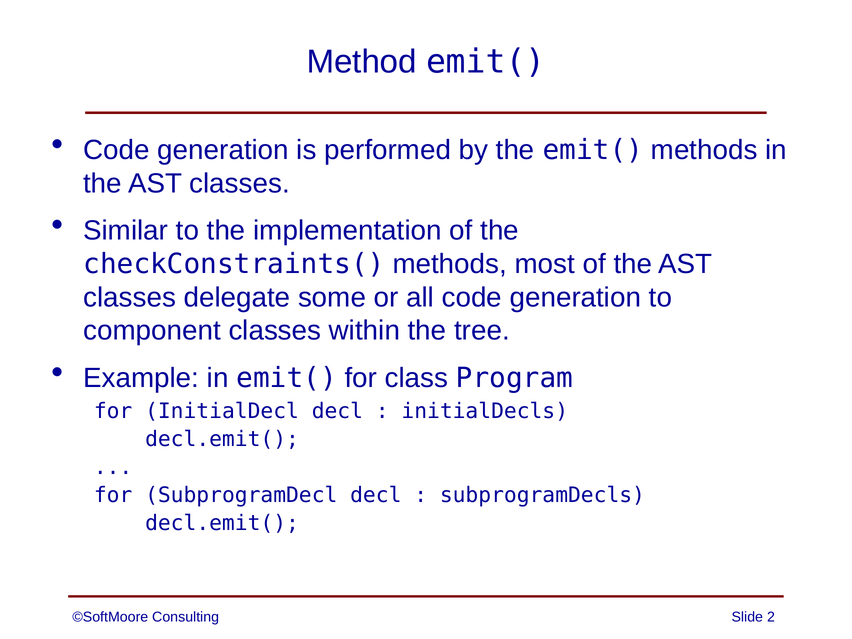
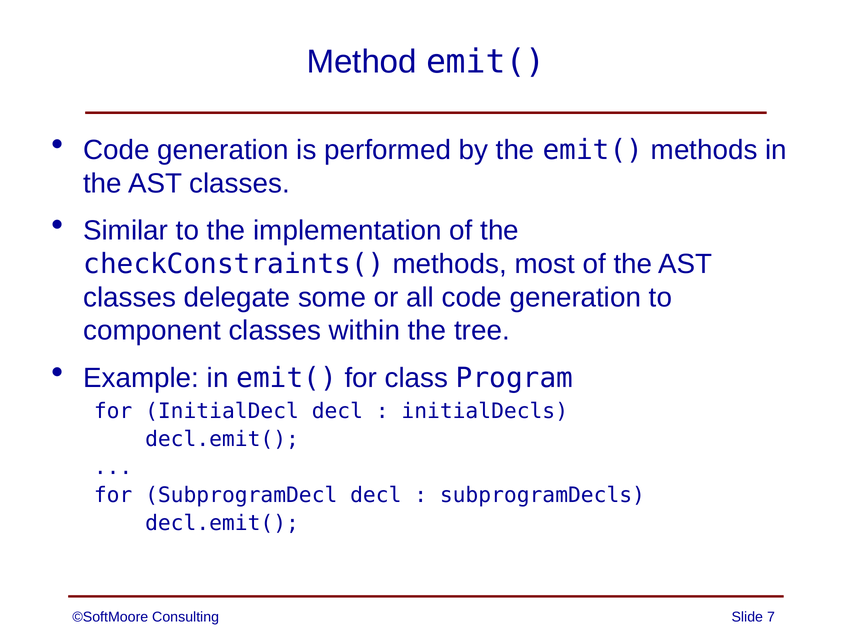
2: 2 -> 7
